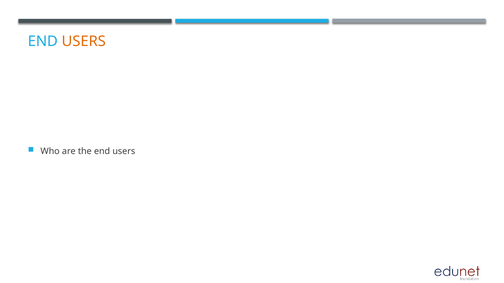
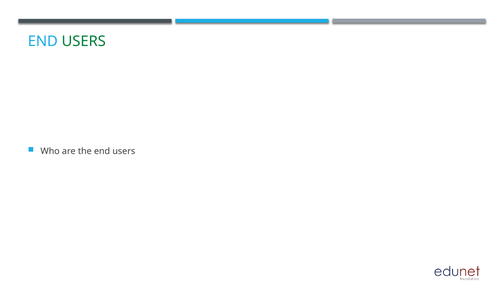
USERS at (84, 41) colour: orange -> green
